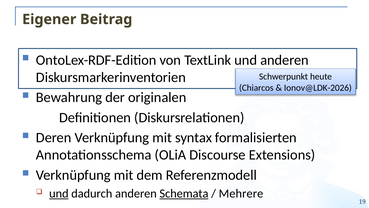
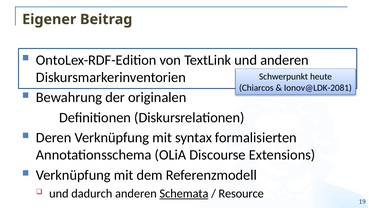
Ionov@LDK-2026: Ionov@LDK-2026 -> Ionov@LDK-2081
und at (59, 193) underline: present -> none
Mehrere: Mehrere -> Resource
